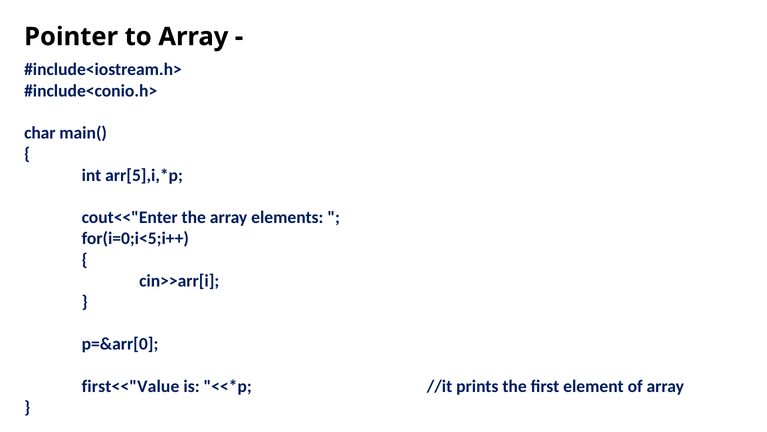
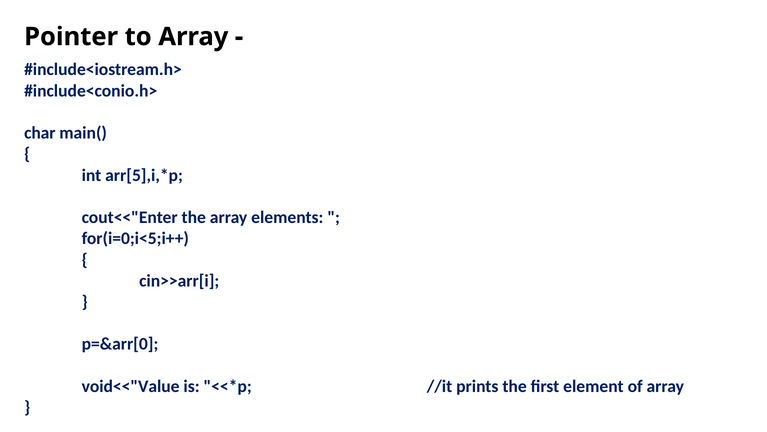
first<<"Value: first<<"Value -> void<<"Value
